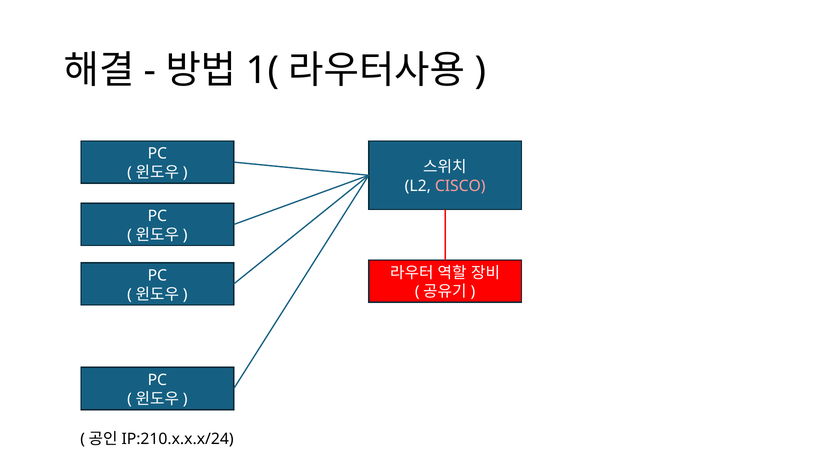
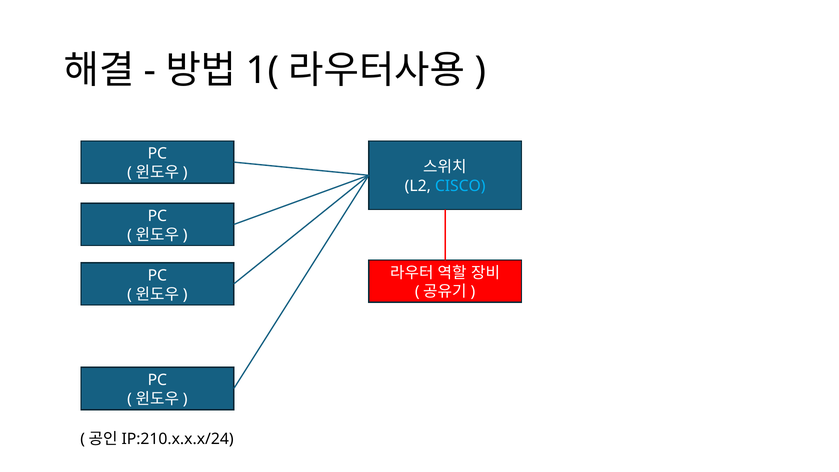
CISCO colour: pink -> light blue
